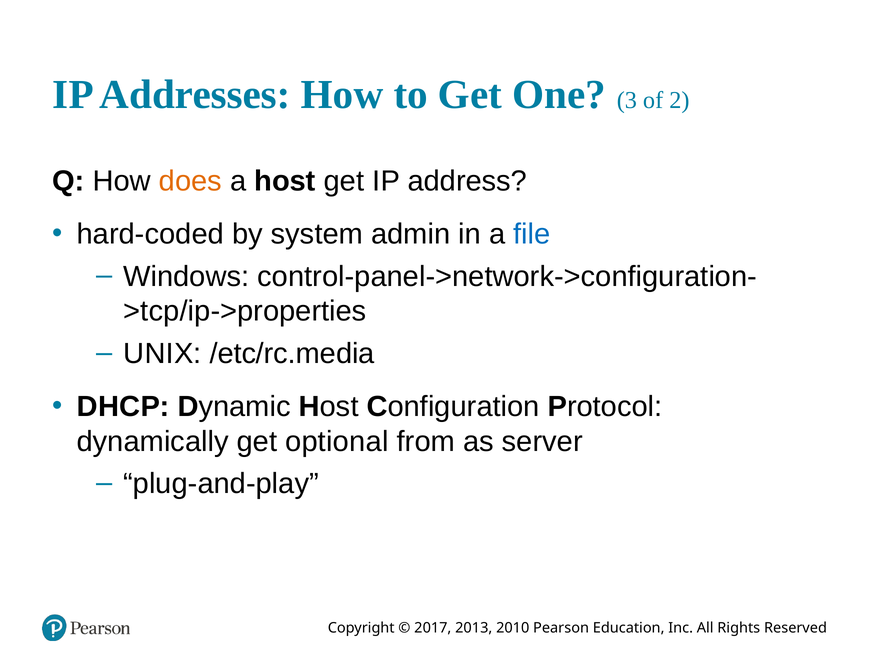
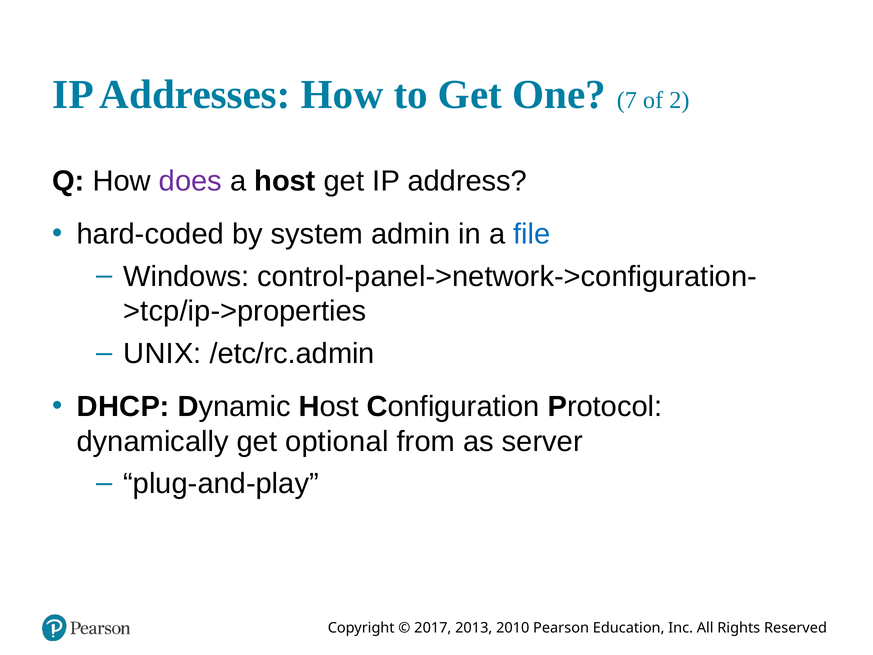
3: 3 -> 7
does colour: orange -> purple
/etc/rc.media: /etc/rc.media -> /etc/rc.admin
